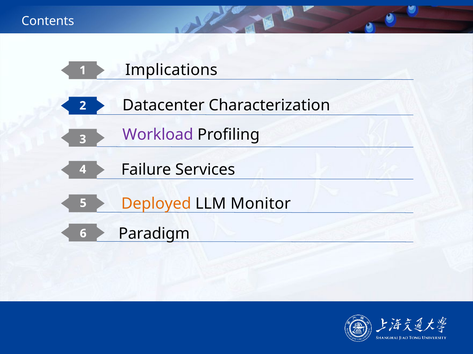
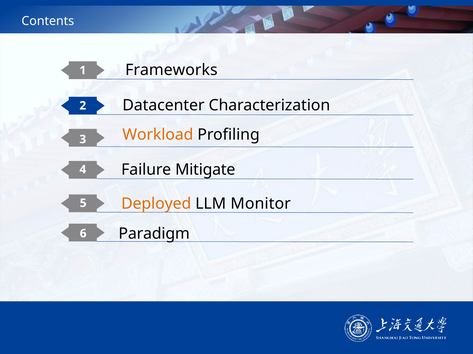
Implications: Implications -> Frameworks
Workload colour: purple -> orange
Services: Services -> Mitigate
